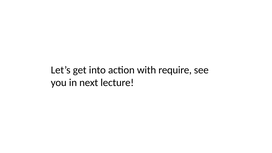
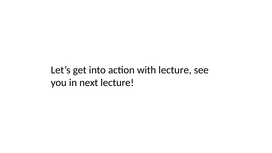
with require: require -> lecture
